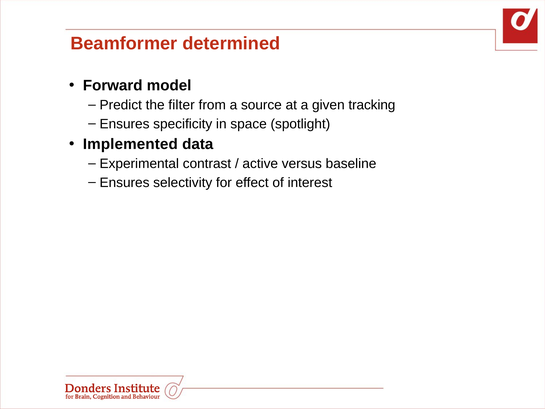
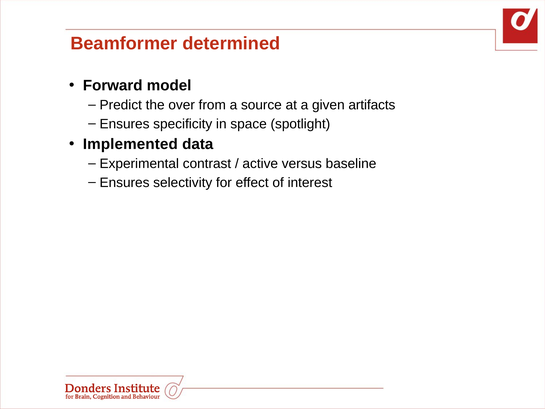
filter: filter -> over
tracking: tracking -> artifacts
